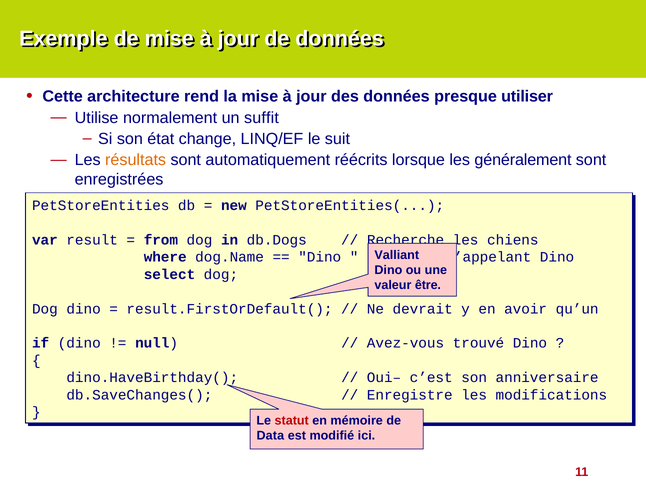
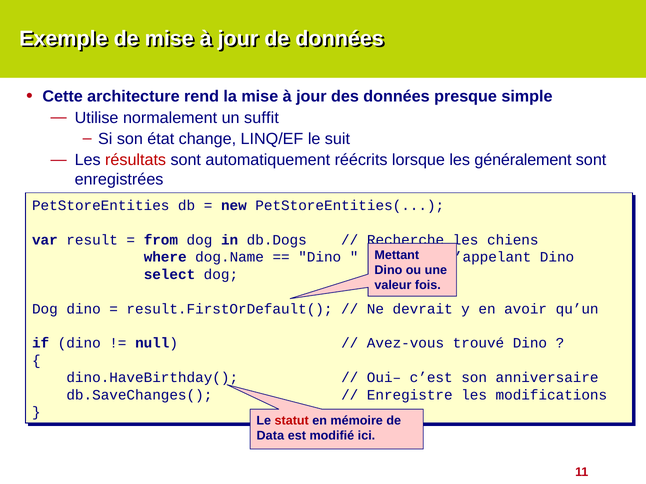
utiliser: utiliser -> simple
résultats colour: orange -> red
Valliant: Valliant -> Mettant
être: être -> fois
